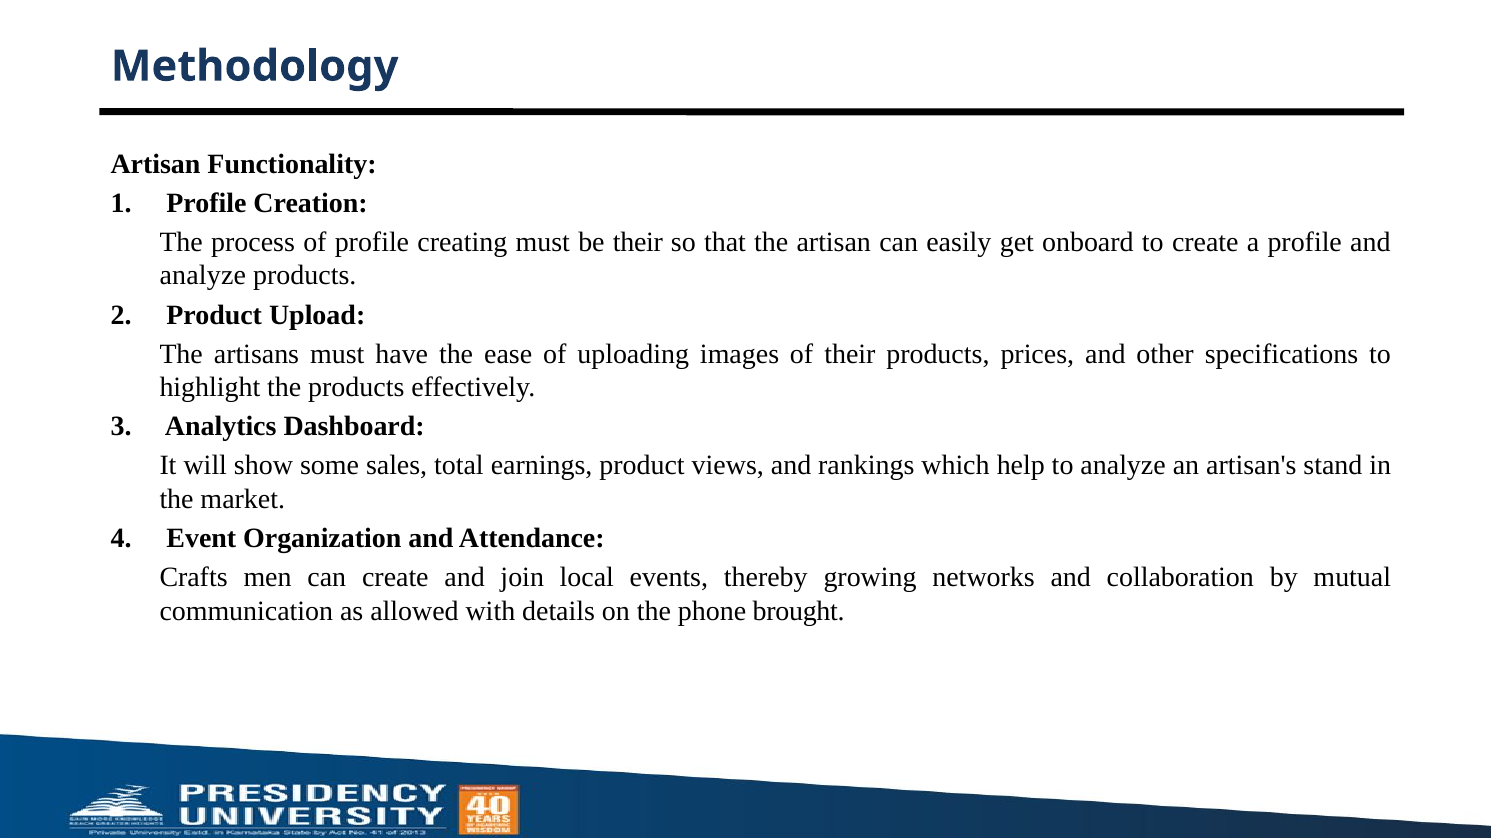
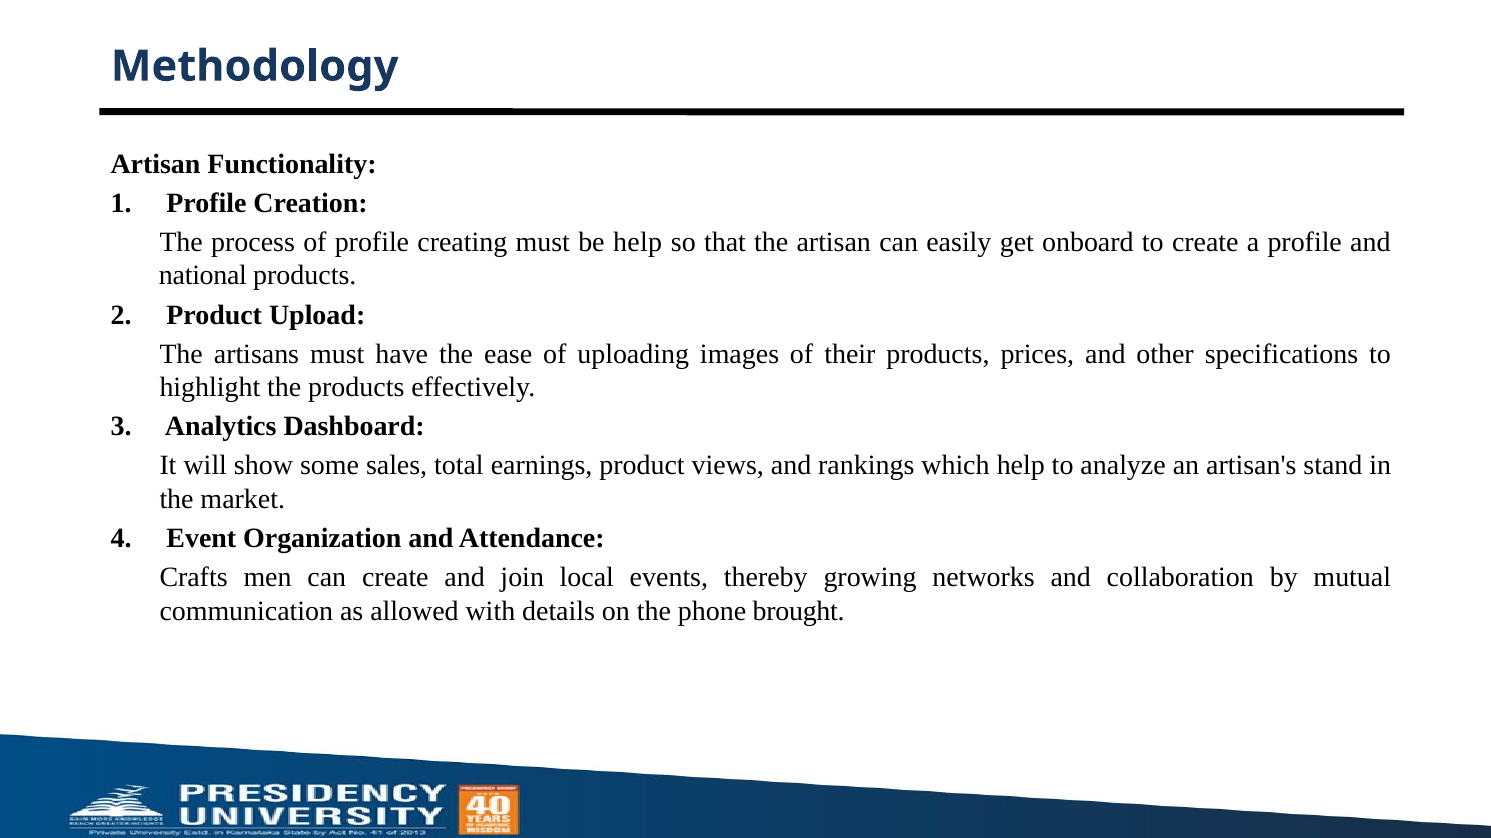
be their: their -> help
analyze at (203, 276): analyze -> national
